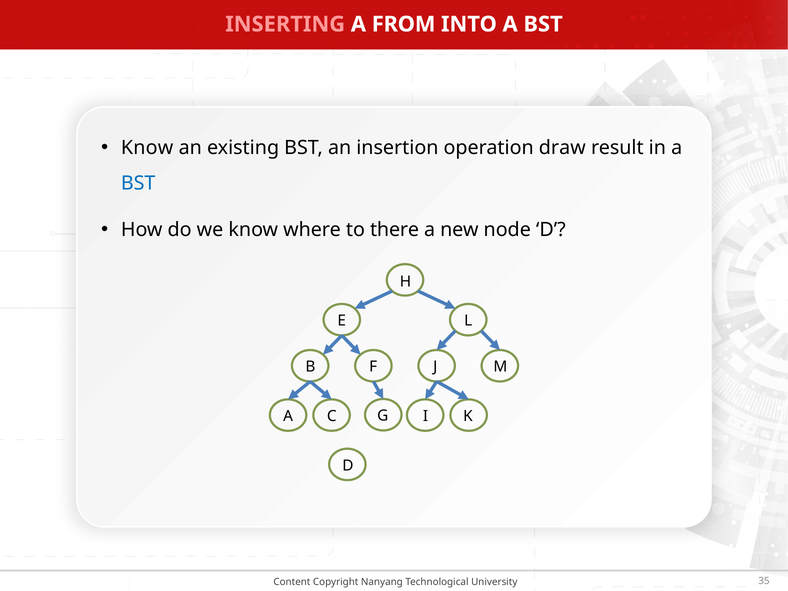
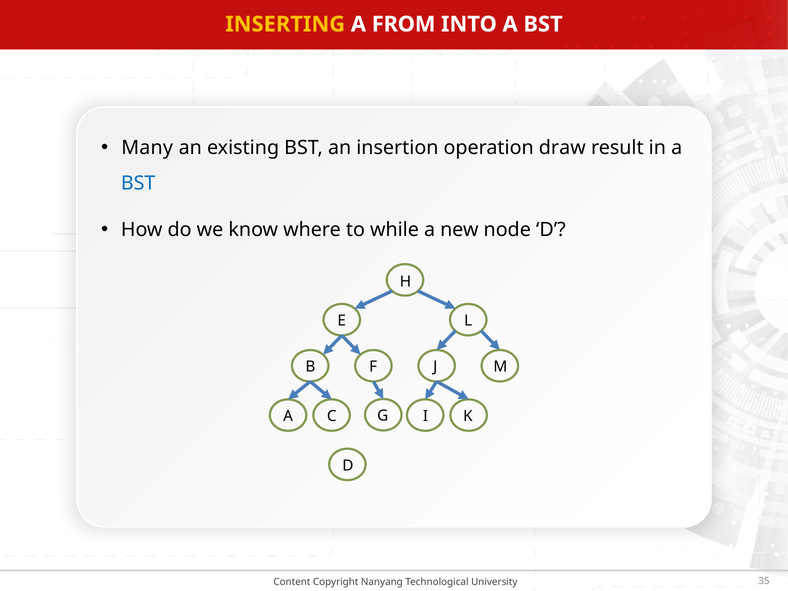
INSERTING colour: pink -> yellow
Know at (147, 148): Know -> Many
there: there -> while
